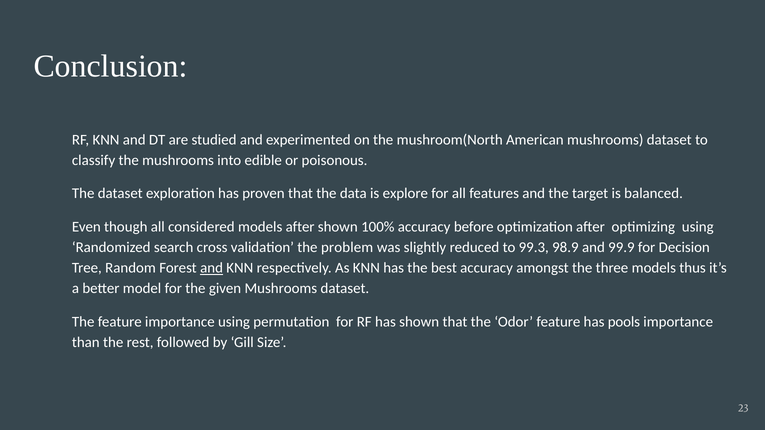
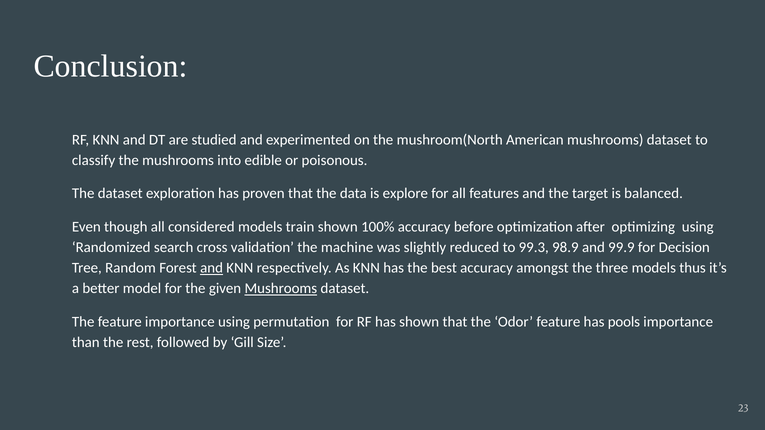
models after: after -> train
problem: problem -> machine
Mushrooms at (281, 289) underline: none -> present
